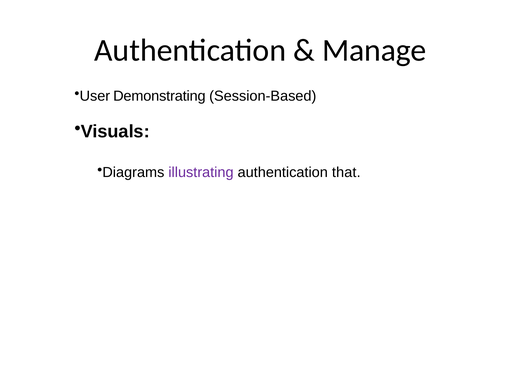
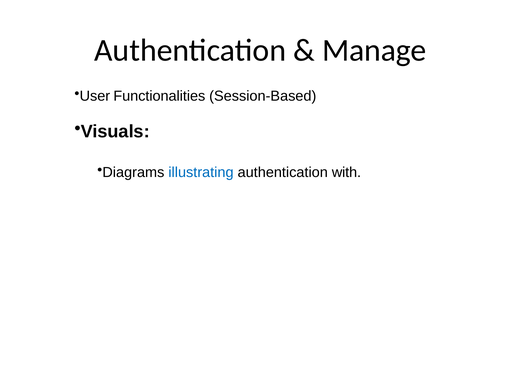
Demonstrating: Demonstrating -> Functionalities
illustrating colour: purple -> blue
that: that -> with
